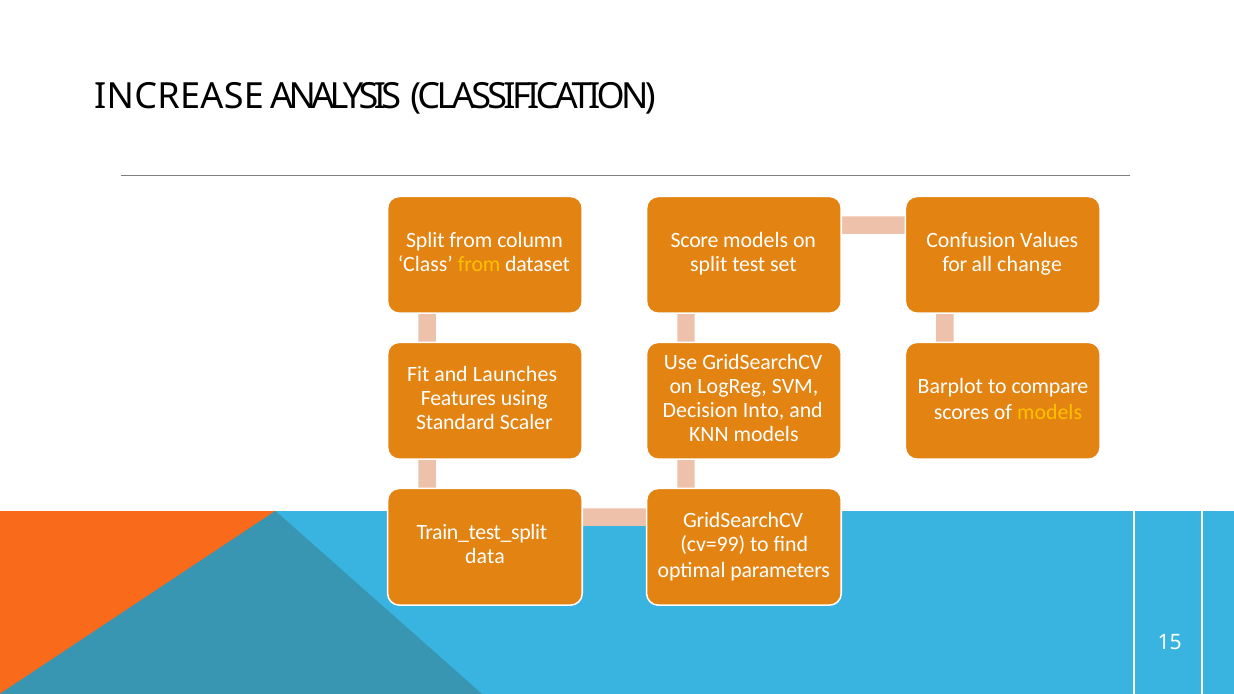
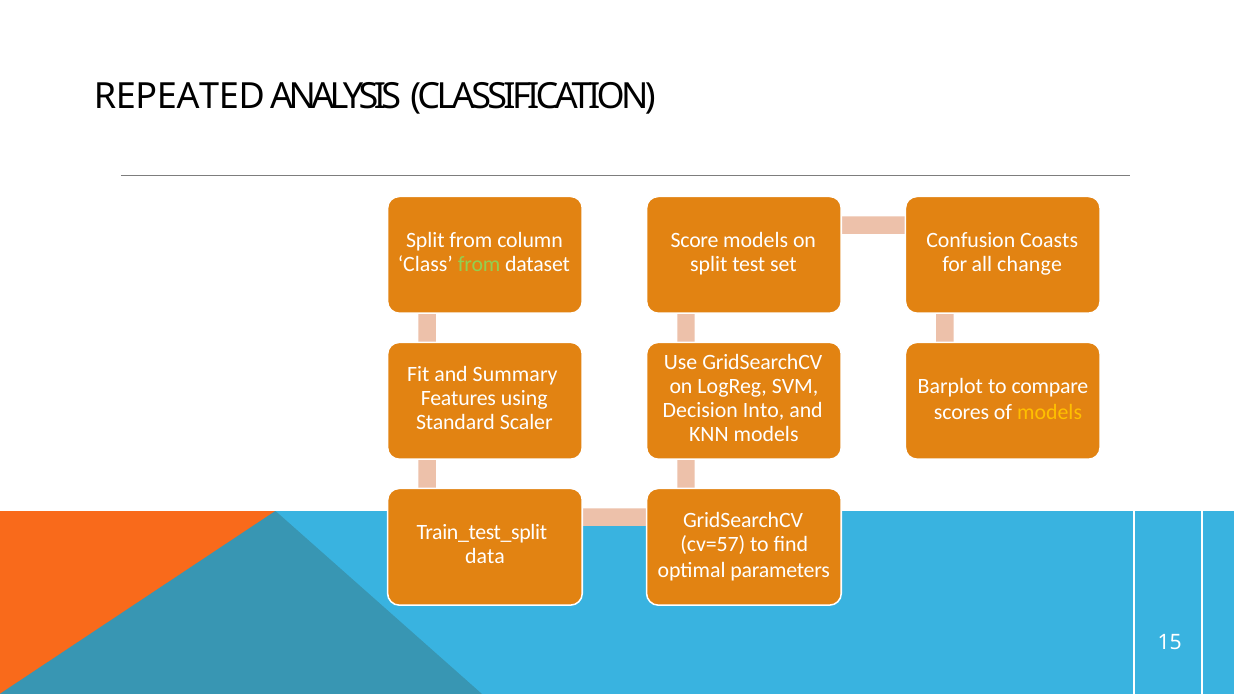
INCREASE: INCREASE -> REPEATED
Values: Values -> Coasts
from at (479, 265) colour: yellow -> light green
Launches: Launches -> Summary
cv=99: cv=99 -> cv=57
